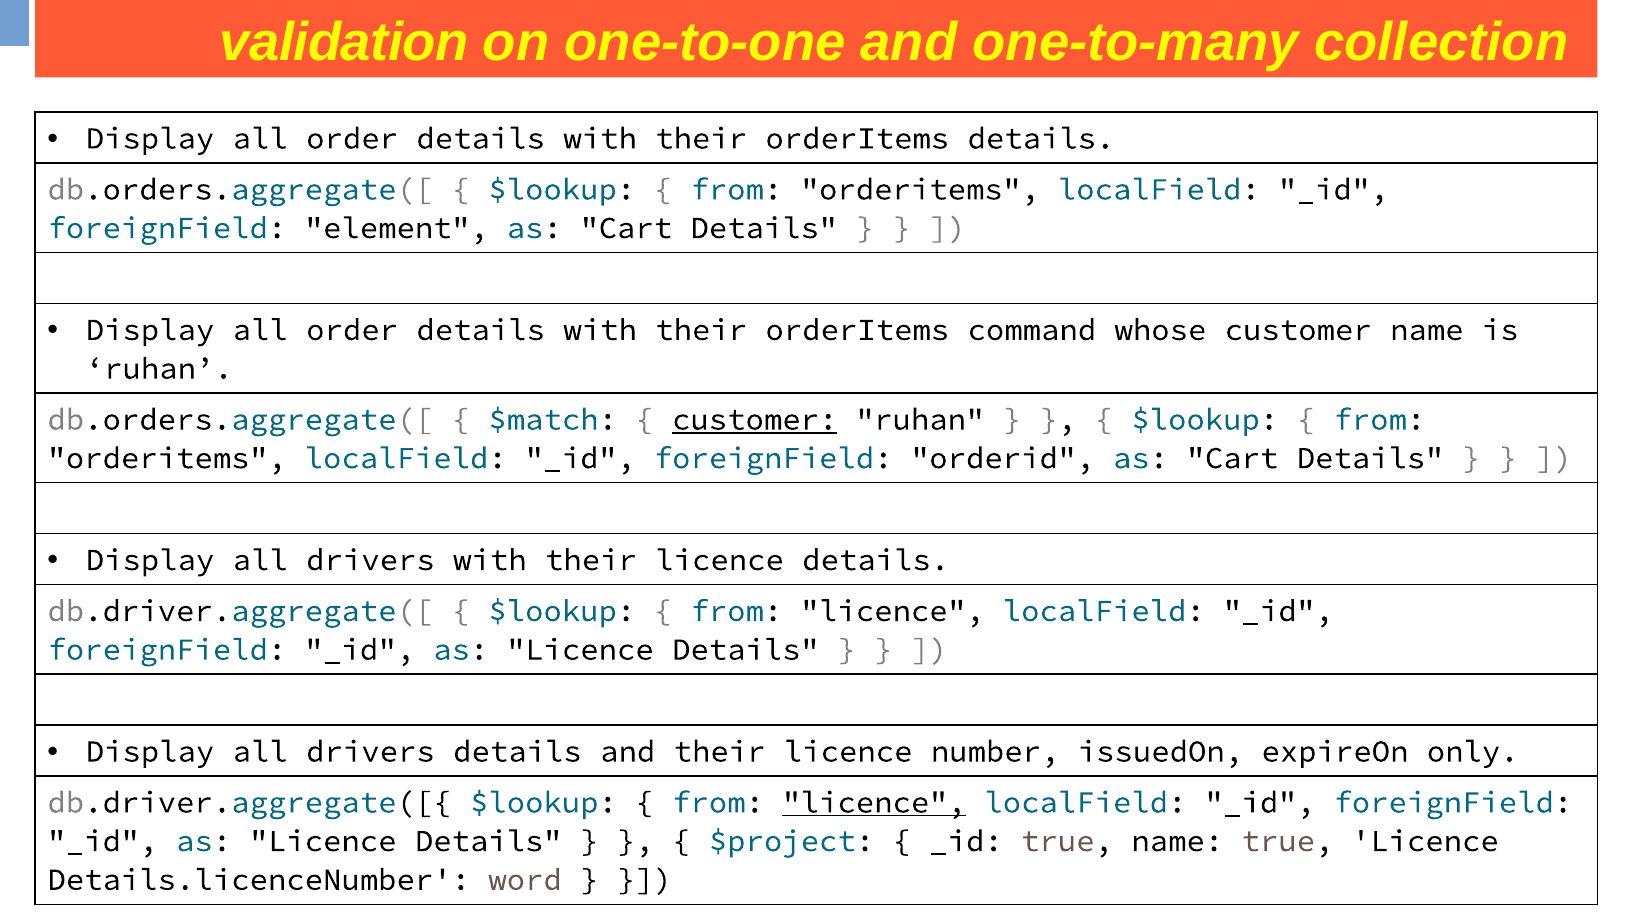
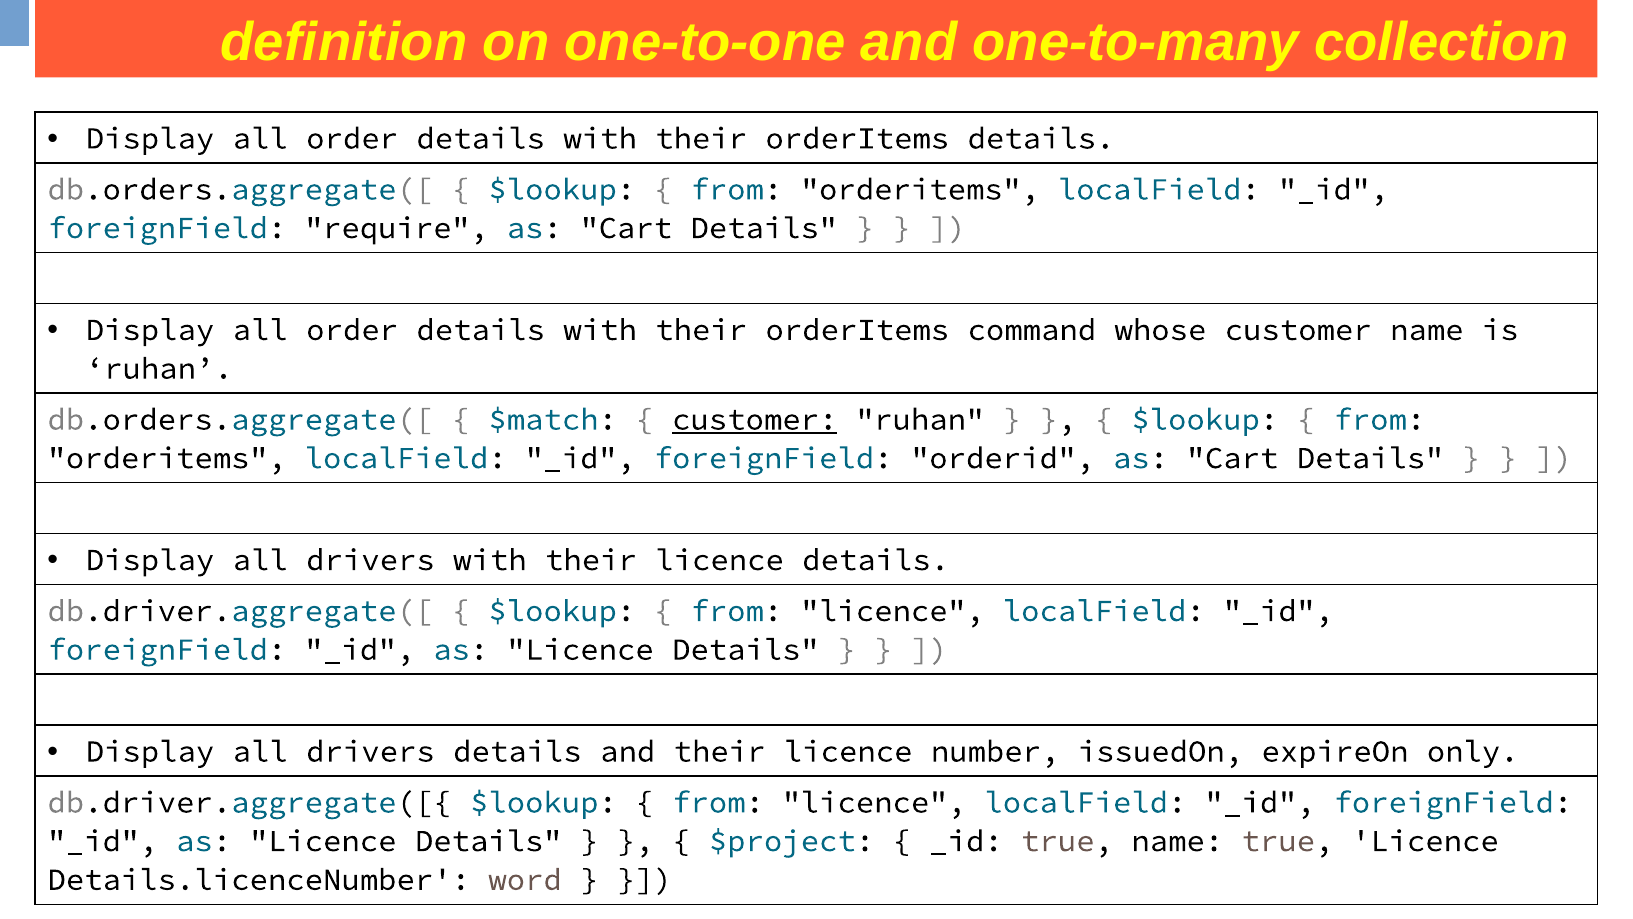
validation: validation -> definition
element: element -> require
licence at (874, 802) underline: present -> none
